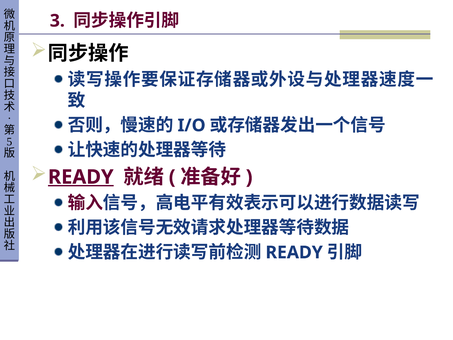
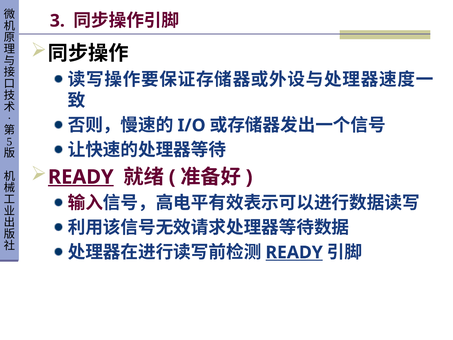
READY at (294, 252) underline: none -> present
